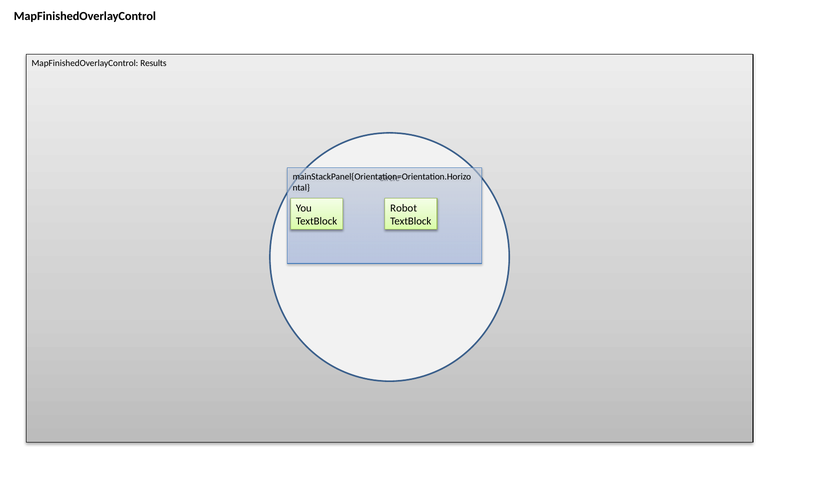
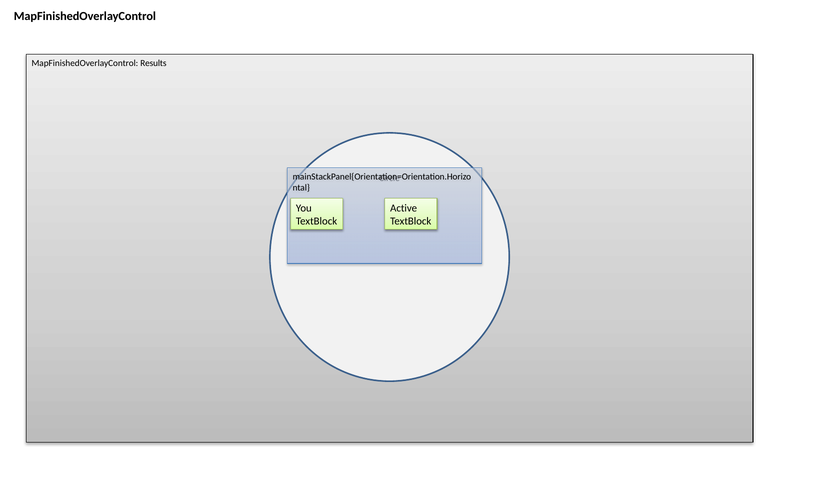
Robot: Robot -> Active
